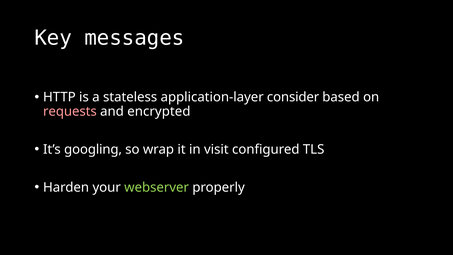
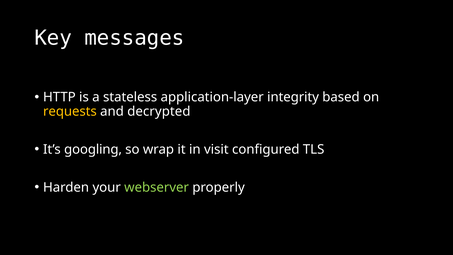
consider: consider -> integrity
requests colour: pink -> yellow
encrypted: encrypted -> decrypted
